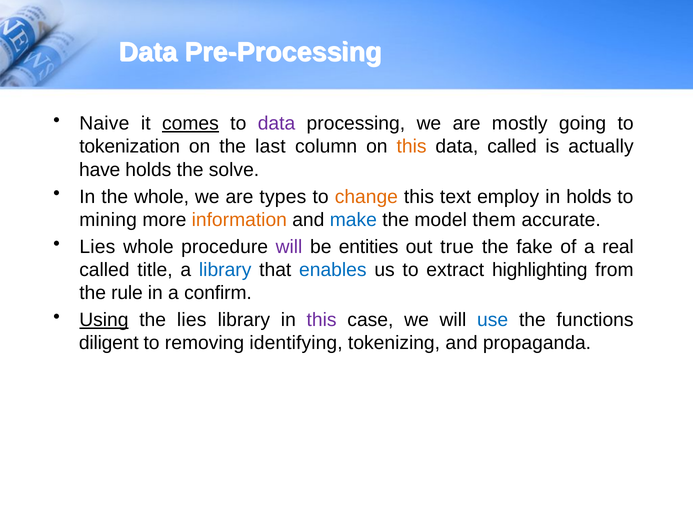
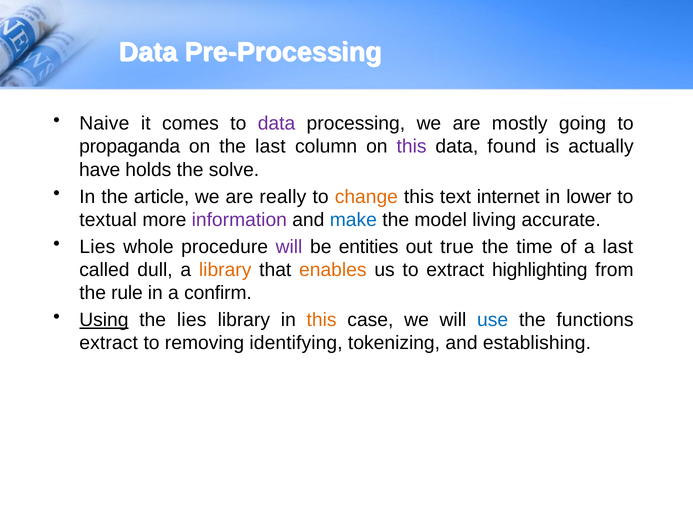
comes underline: present -> none
tokenization: tokenization -> propaganda
this at (412, 147) colour: orange -> purple
data called: called -> found
the whole: whole -> article
types: types -> really
employ: employ -> internet
in holds: holds -> lower
mining: mining -> textual
information colour: orange -> purple
them: them -> living
fake: fake -> time
a real: real -> last
title: title -> dull
library at (225, 270) colour: blue -> orange
enables colour: blue -> orange
this at (322, 320) colour: purple -> orange
diligent at (109, 343): diligent -> extract
propaganda: propaganda -> establishing
